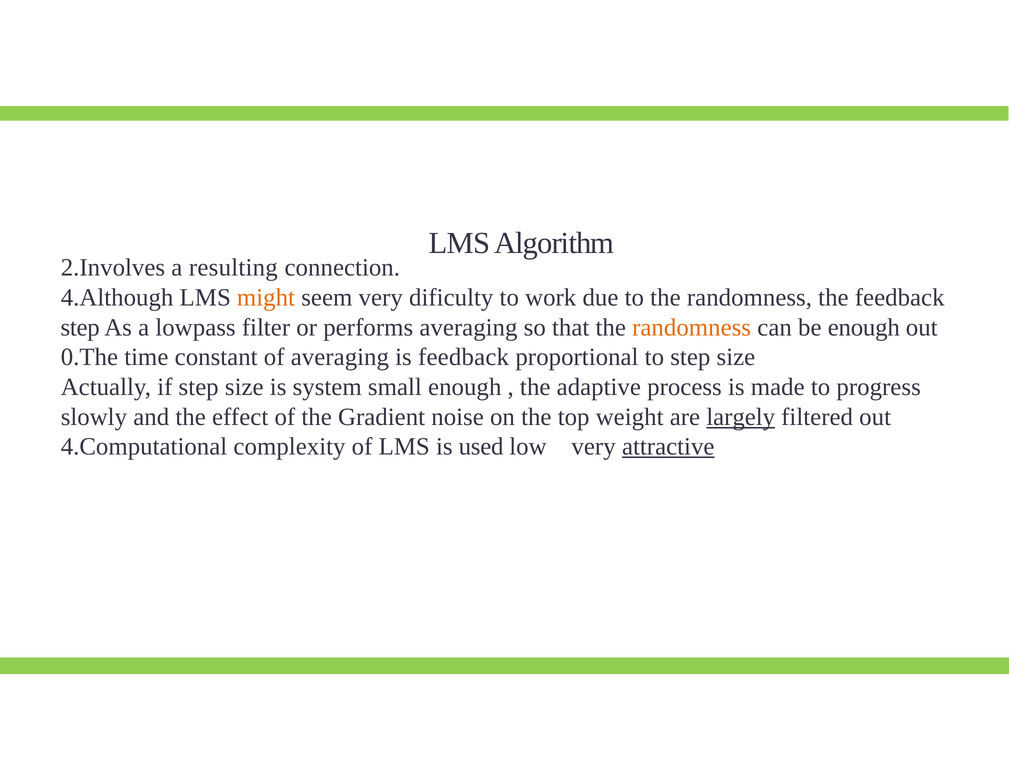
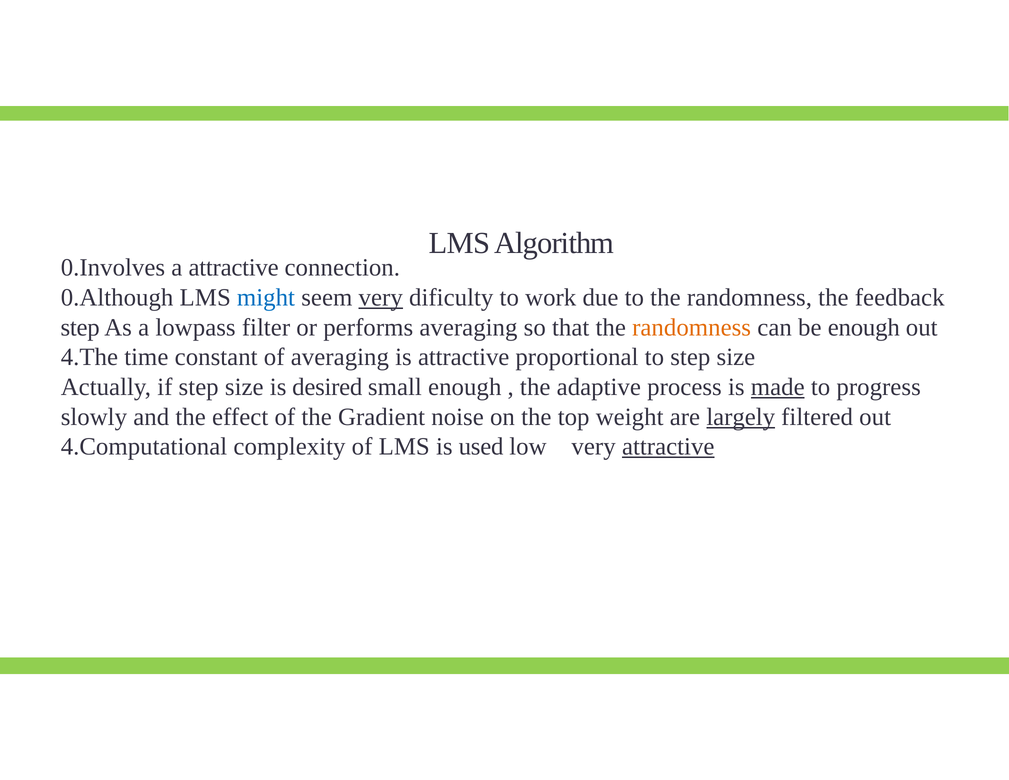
2.Involves: 2.Involves -> 0.Involves
a resulting: resulting -> attractive
4.Although: 4.Although -> 0.Although
might colour: orange -> blue
very at (381, 297) underline: none -> present
0.The: 0.The -> 4.The
is feedback: feedback -> attractive
system: system -> desired
made underline: none -> present
